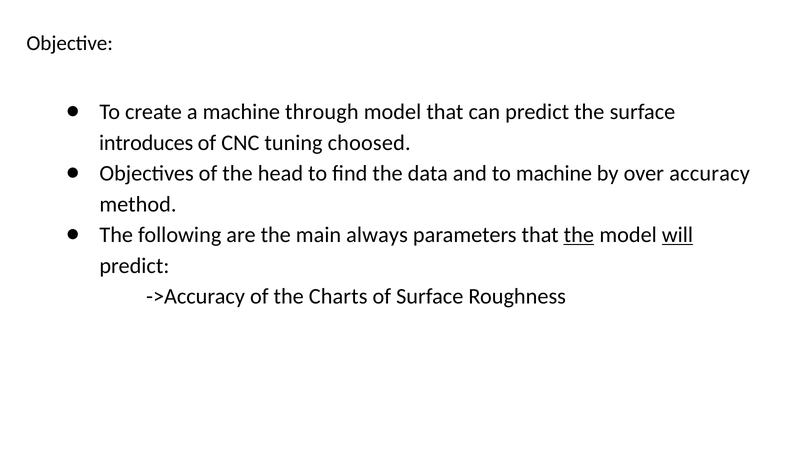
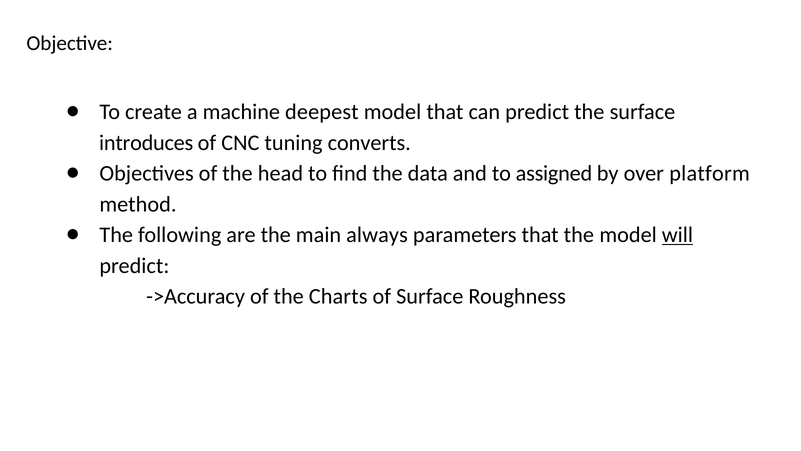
through: through -> deepest
choosed: choosed -> converts
to machine: machine -> assigned
accuracy: accuracy -> platform
the at (579, 235) underline: present -> none
